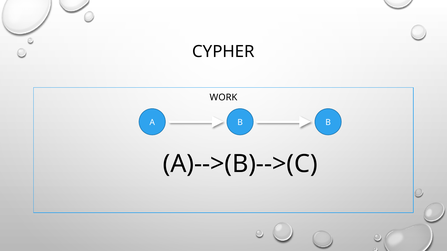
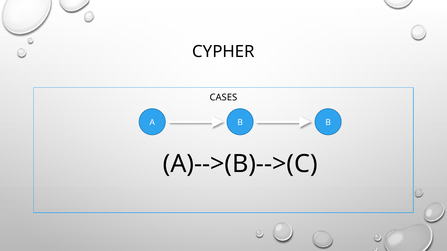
WORK: WORK -> CASES
